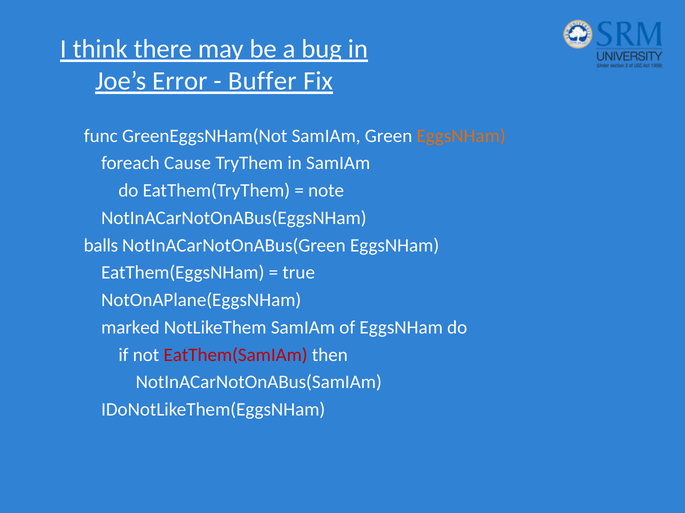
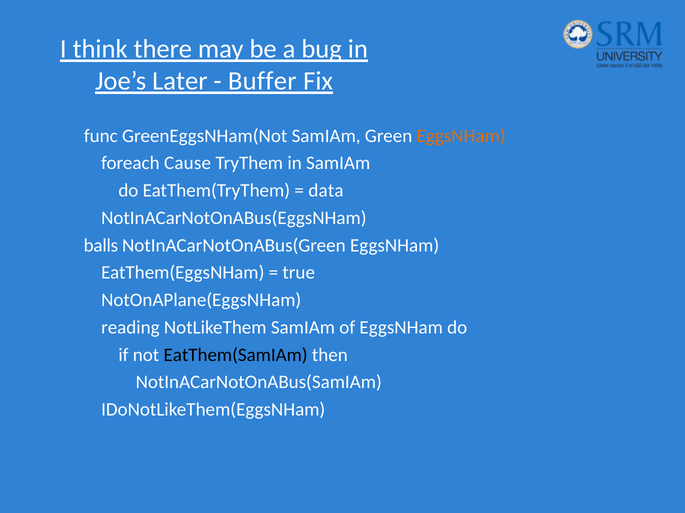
Error: Error -> Later
note: note -> data
marked: marked -> reading
EatThem(SamIAm colour: red -> black
